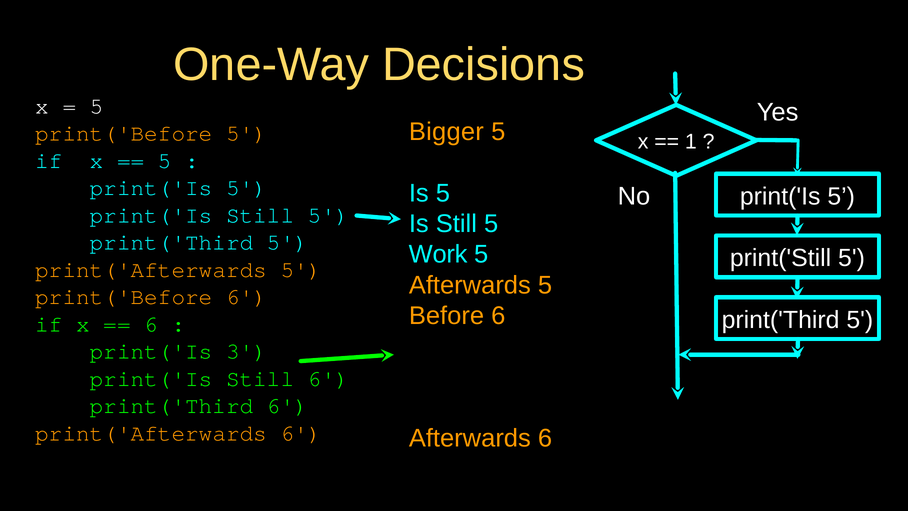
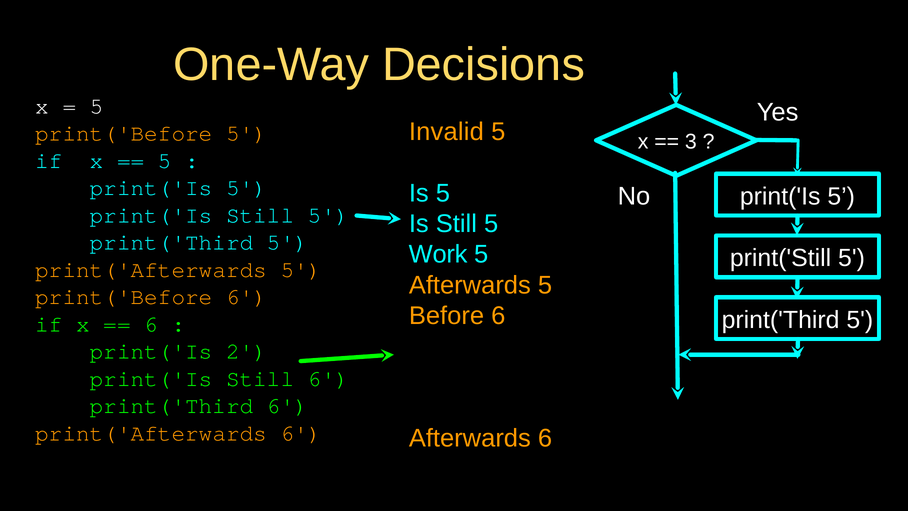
Bigger: Bigger -> Invalid
1: 1 -> 3
3: 3 -> 2
